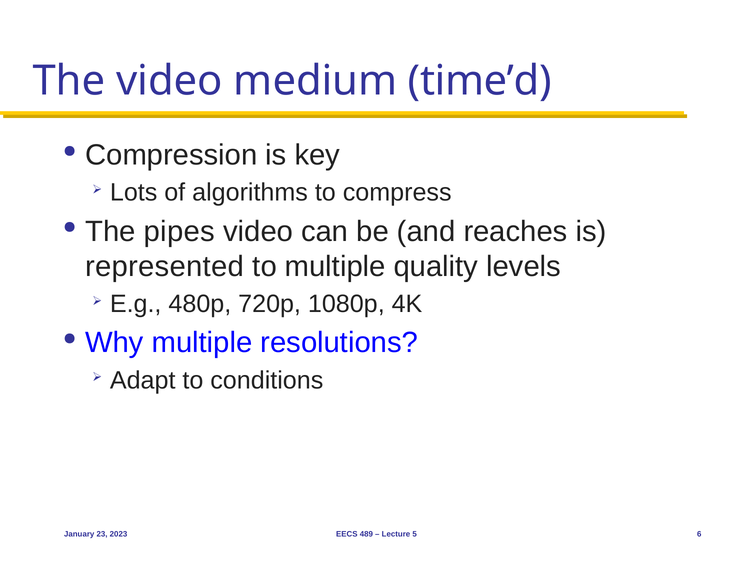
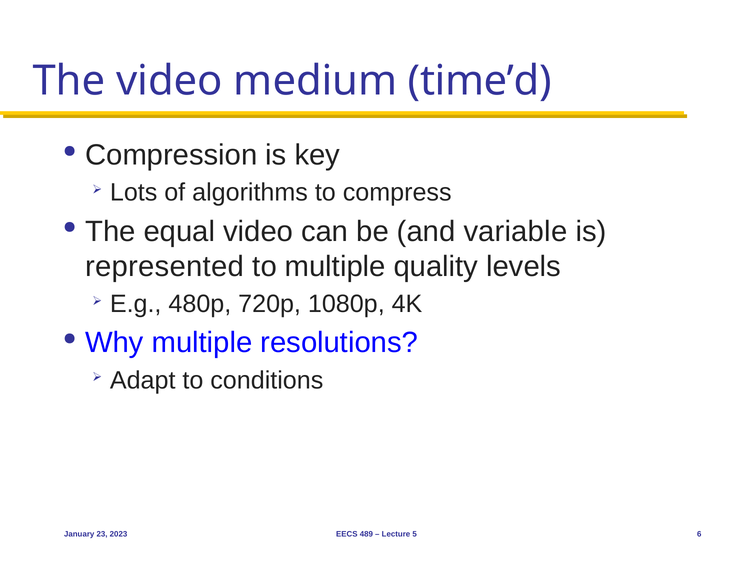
pipes: pipes -> equal
reaches: reaches -> variable
